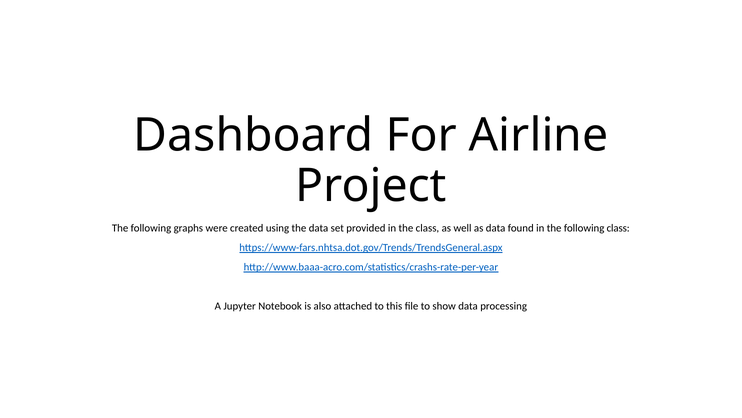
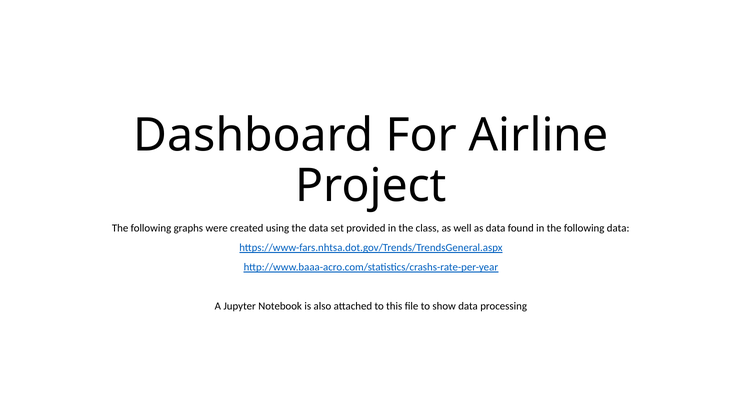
following class: class -> data
